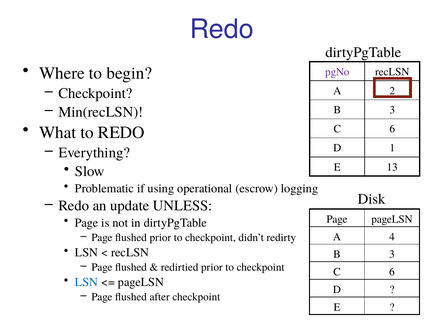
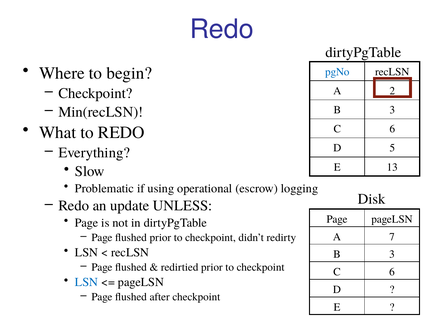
pgNo colour: purple -> blue
1: 1 -> 5
4: 4 -> 7
